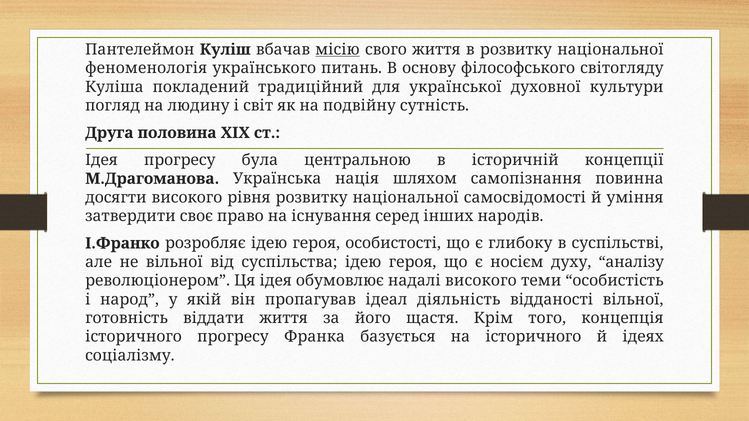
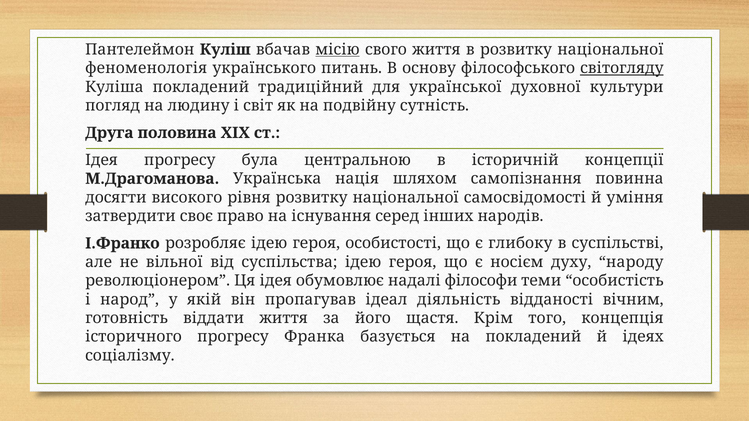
світогляду underline: none -> present
аналізу: аналізу -> народу
надалі високого: високого -> філософи
відданості вільної: вільної -> вічним
на історичного: історичного -> покладений
